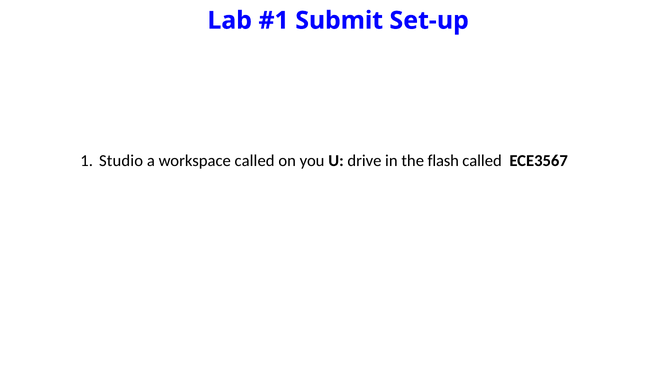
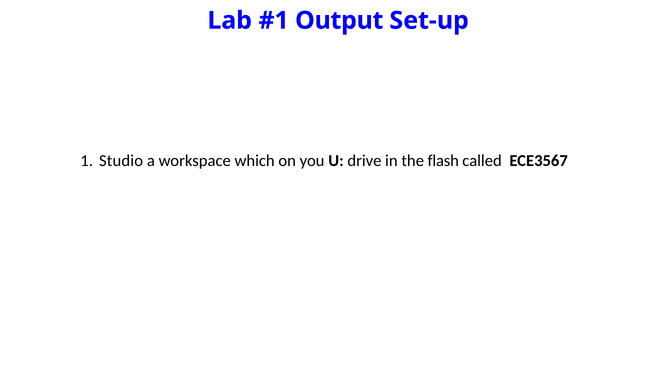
Submit: Submit -> Output
workspace called: called -> which
